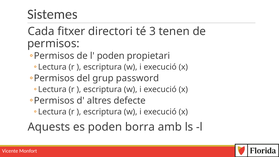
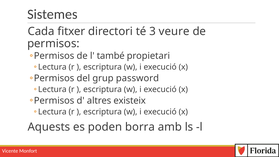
tenen: tenen -> veure
l poden: poden -> també
defecte: defecte -> existeix
